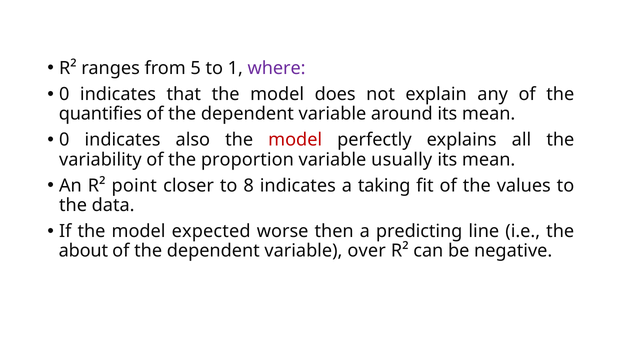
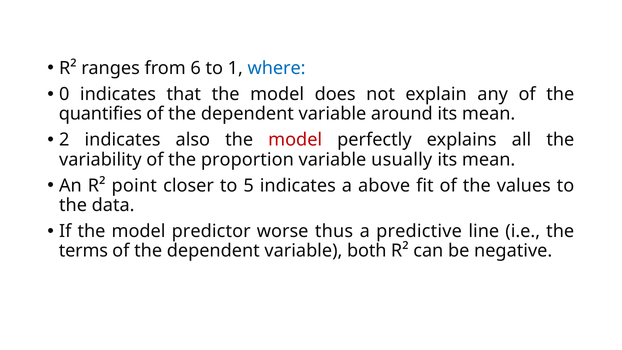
5: 5 -> 6
where colour: purple -> blue
0 at (64, 140): 0 -> 2
8: 8 -> 5
taking: taking -> above
expected: expected -> predictor
then: then -> thus
predicting: predicting -> predictive
about: about -> terms
over: over -> both
